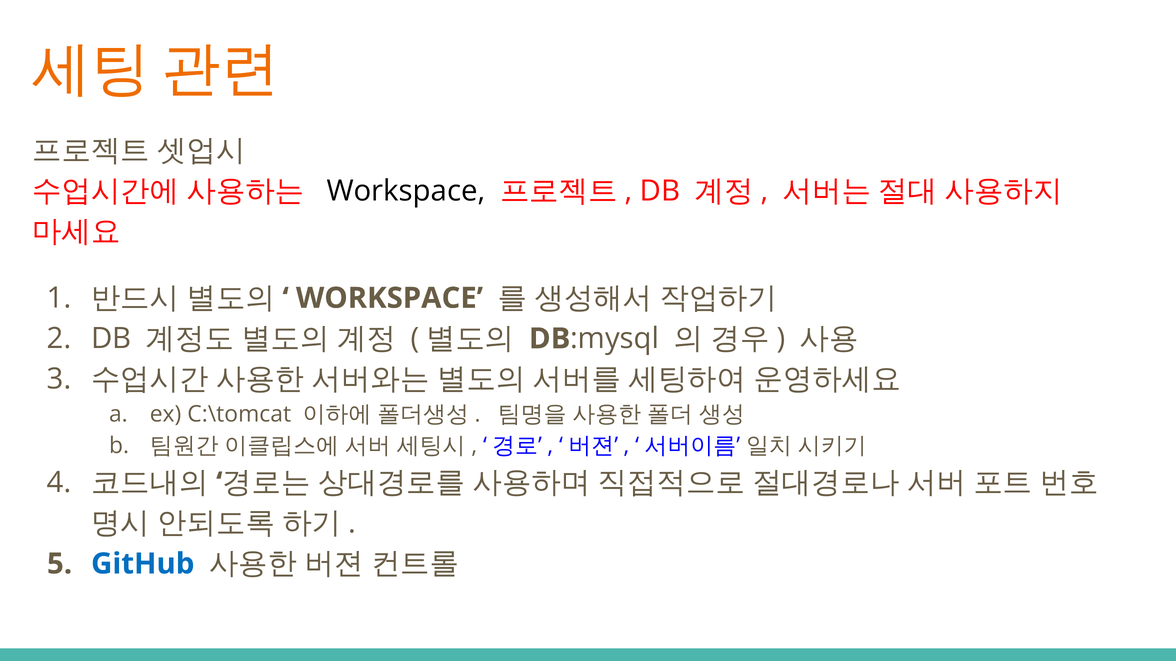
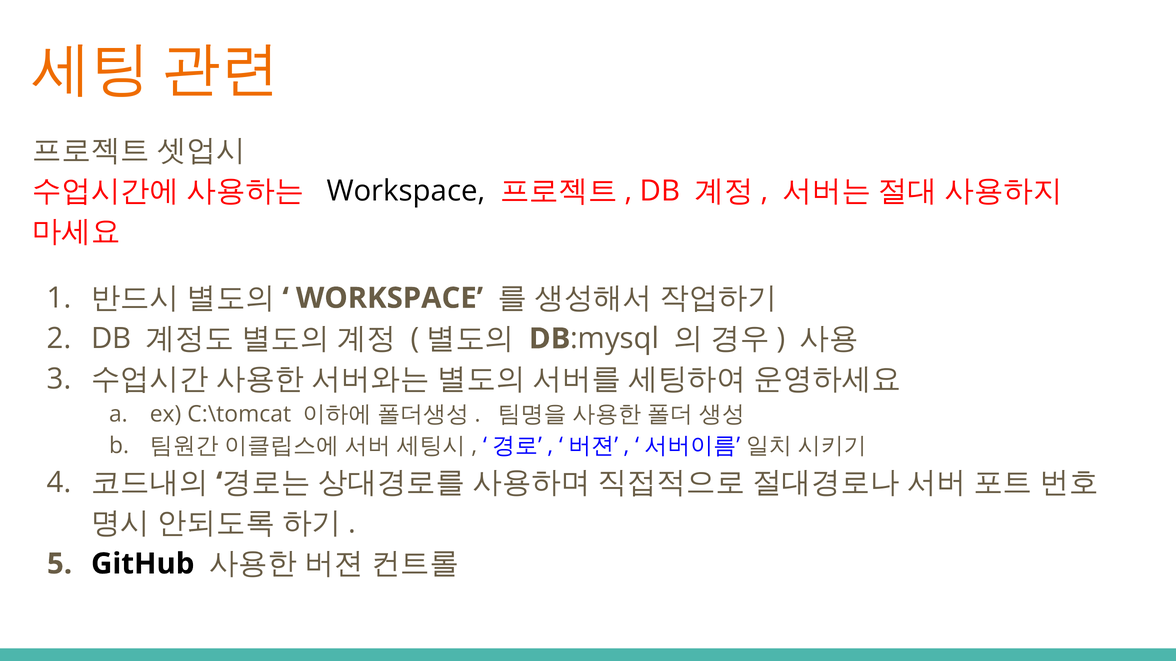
GitHub colour: blue -> black
